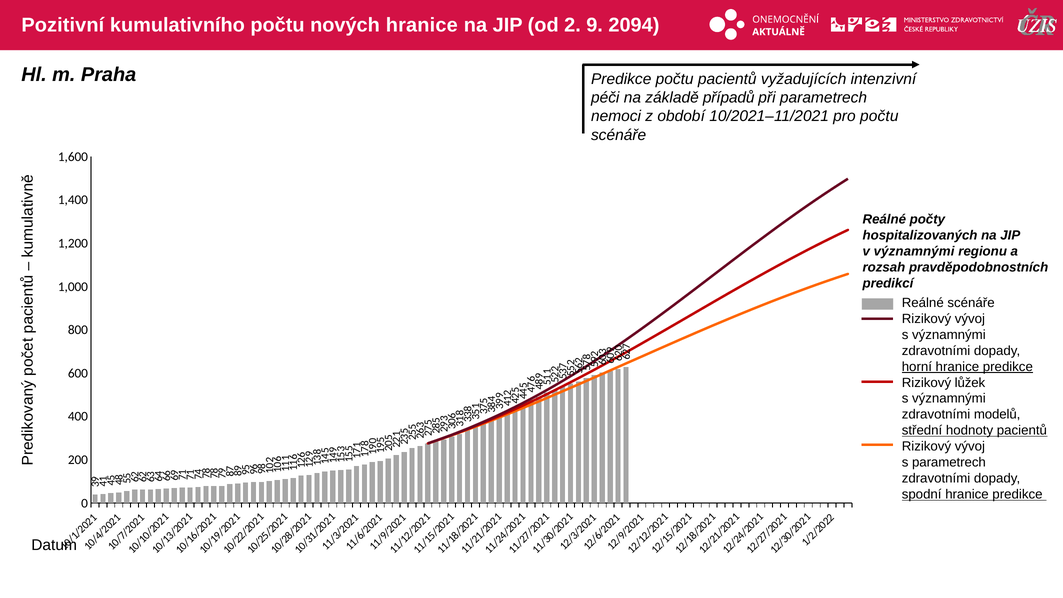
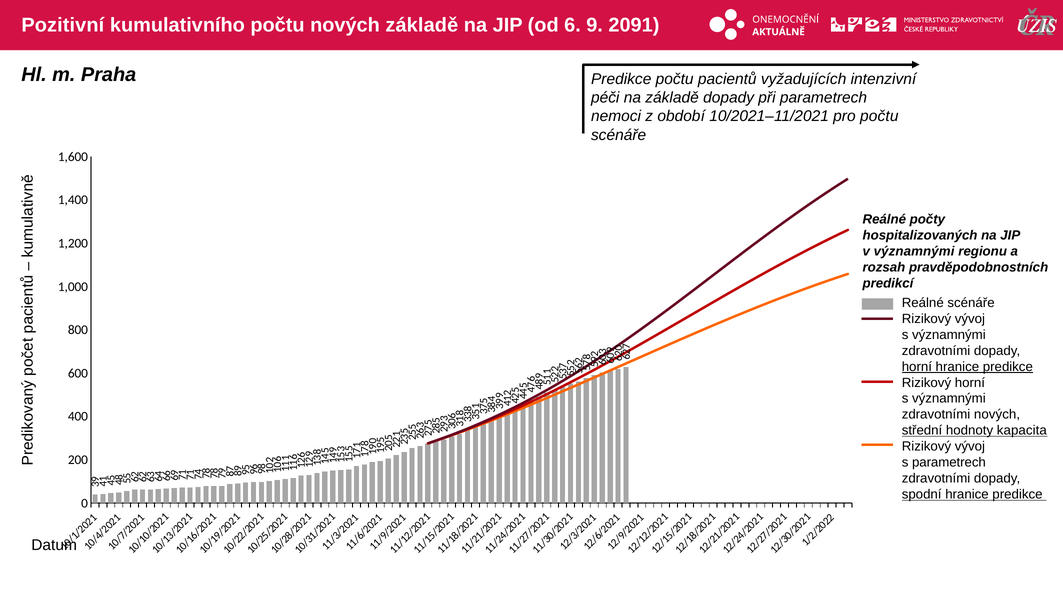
nových hranice: hranice -> základě
od 2: 2 -> 6
2094: 2094 -> 2091
základě případů: případů -> dopady
Rizikový lůžek: lůžek -> horní
zdravotními modelů: modelů -> nových
hodnoty pacientů: pacientů -> kapacita
